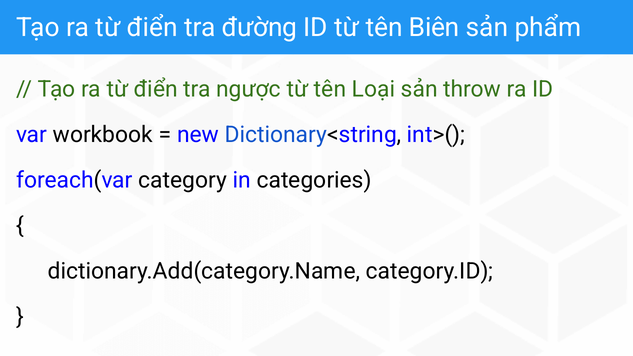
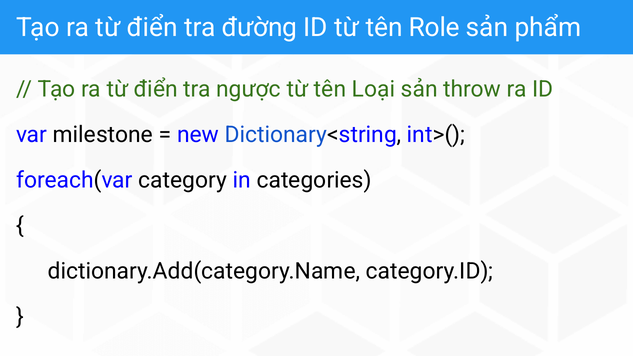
Biên: Biên -> Role
workbook: workbook -> milestone
